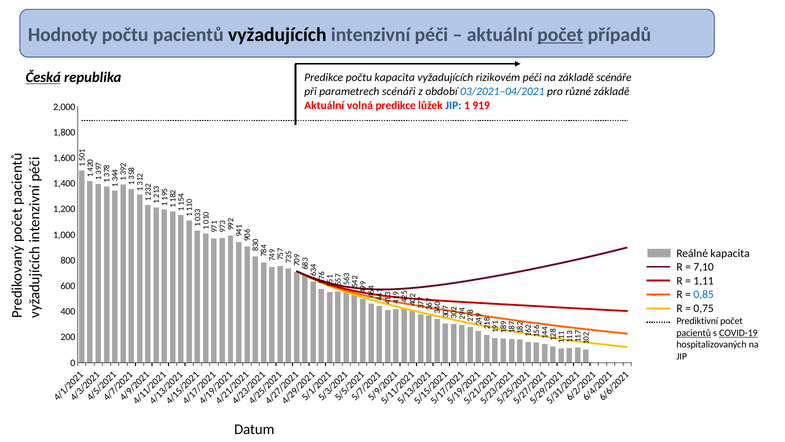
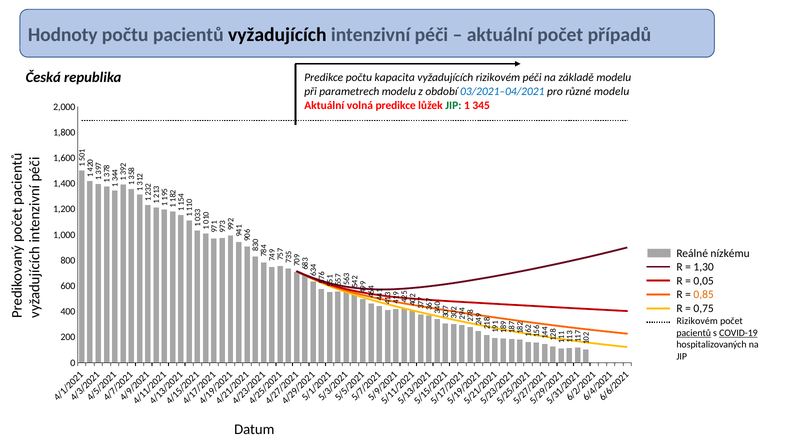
počet at (560, 35) underline: present -> none
Česká underline: present -> none
základě scénáře: scénáře -> modelu
parametrech scénáři: scénáři -> modelu
různé základě: základě -> modelu
JIP at (453, 106) colour: blue -> green
919: 919 -> 345
Reálné kapacita: kapacita -> nízkému
7,10: 7,10 -> 1,30
1,11: 1,11 -> 0,05
0,85 colour: blue -> orange
Prediktivní at (697, 321): Prediktivní -> Rizikovém
